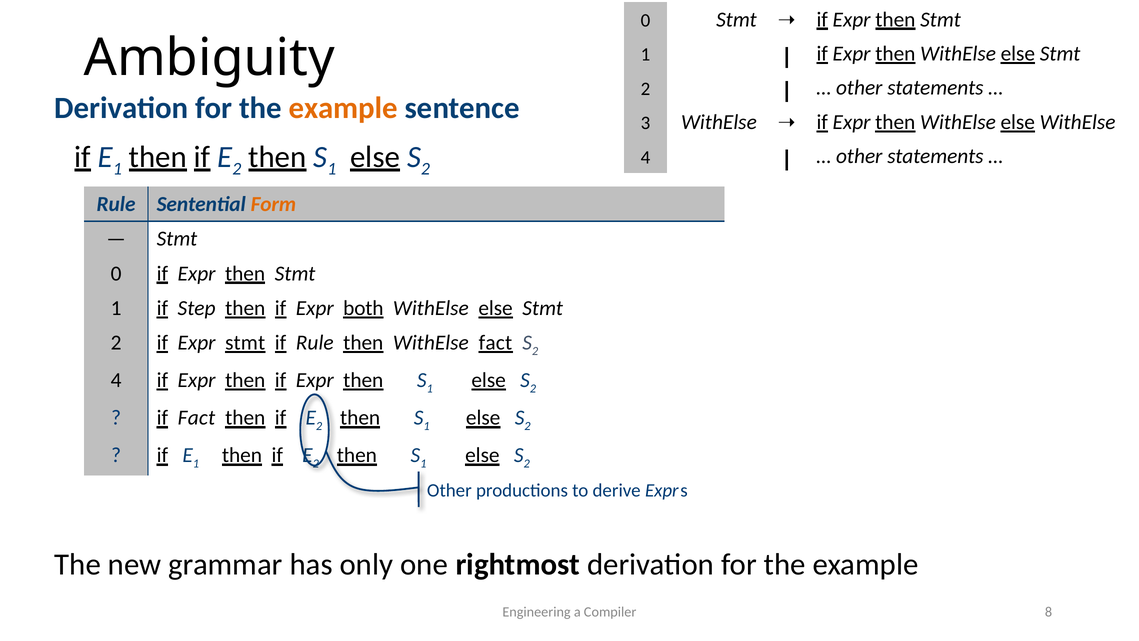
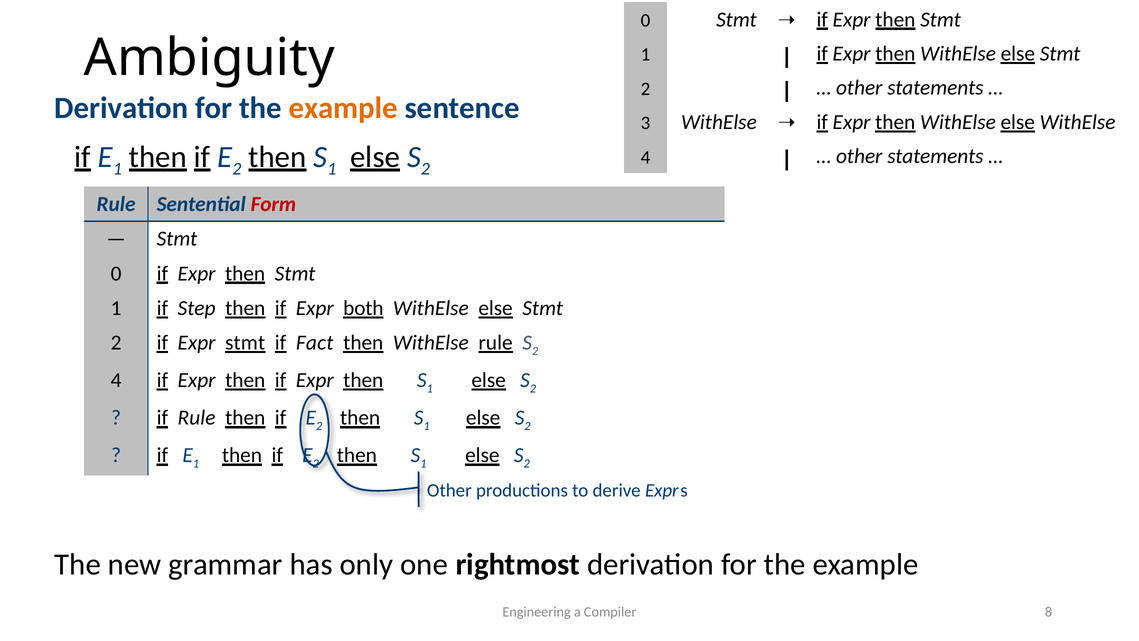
Form colour: orange -> red
if Rule: Rule -> Fact
WithElse fact: fact -> rule
if Fact: Fact -> Rule
